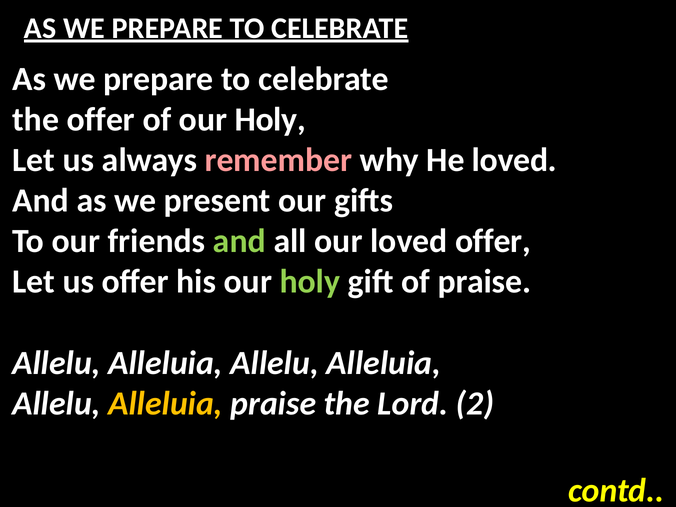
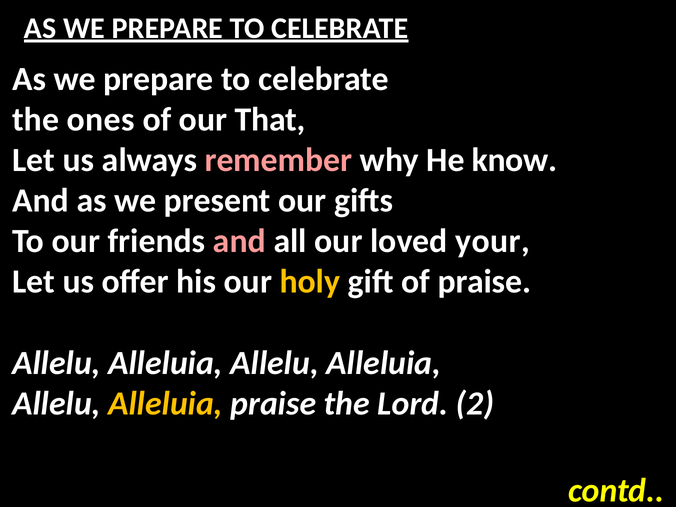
the offer: offer -> ones
of our Holy: Holy -> That
He loved: loved -> know
and at (239, 241) colour: light green -> pink
loved offer: offer -> your
holy at (310, 282) colour: light green -> yellow
